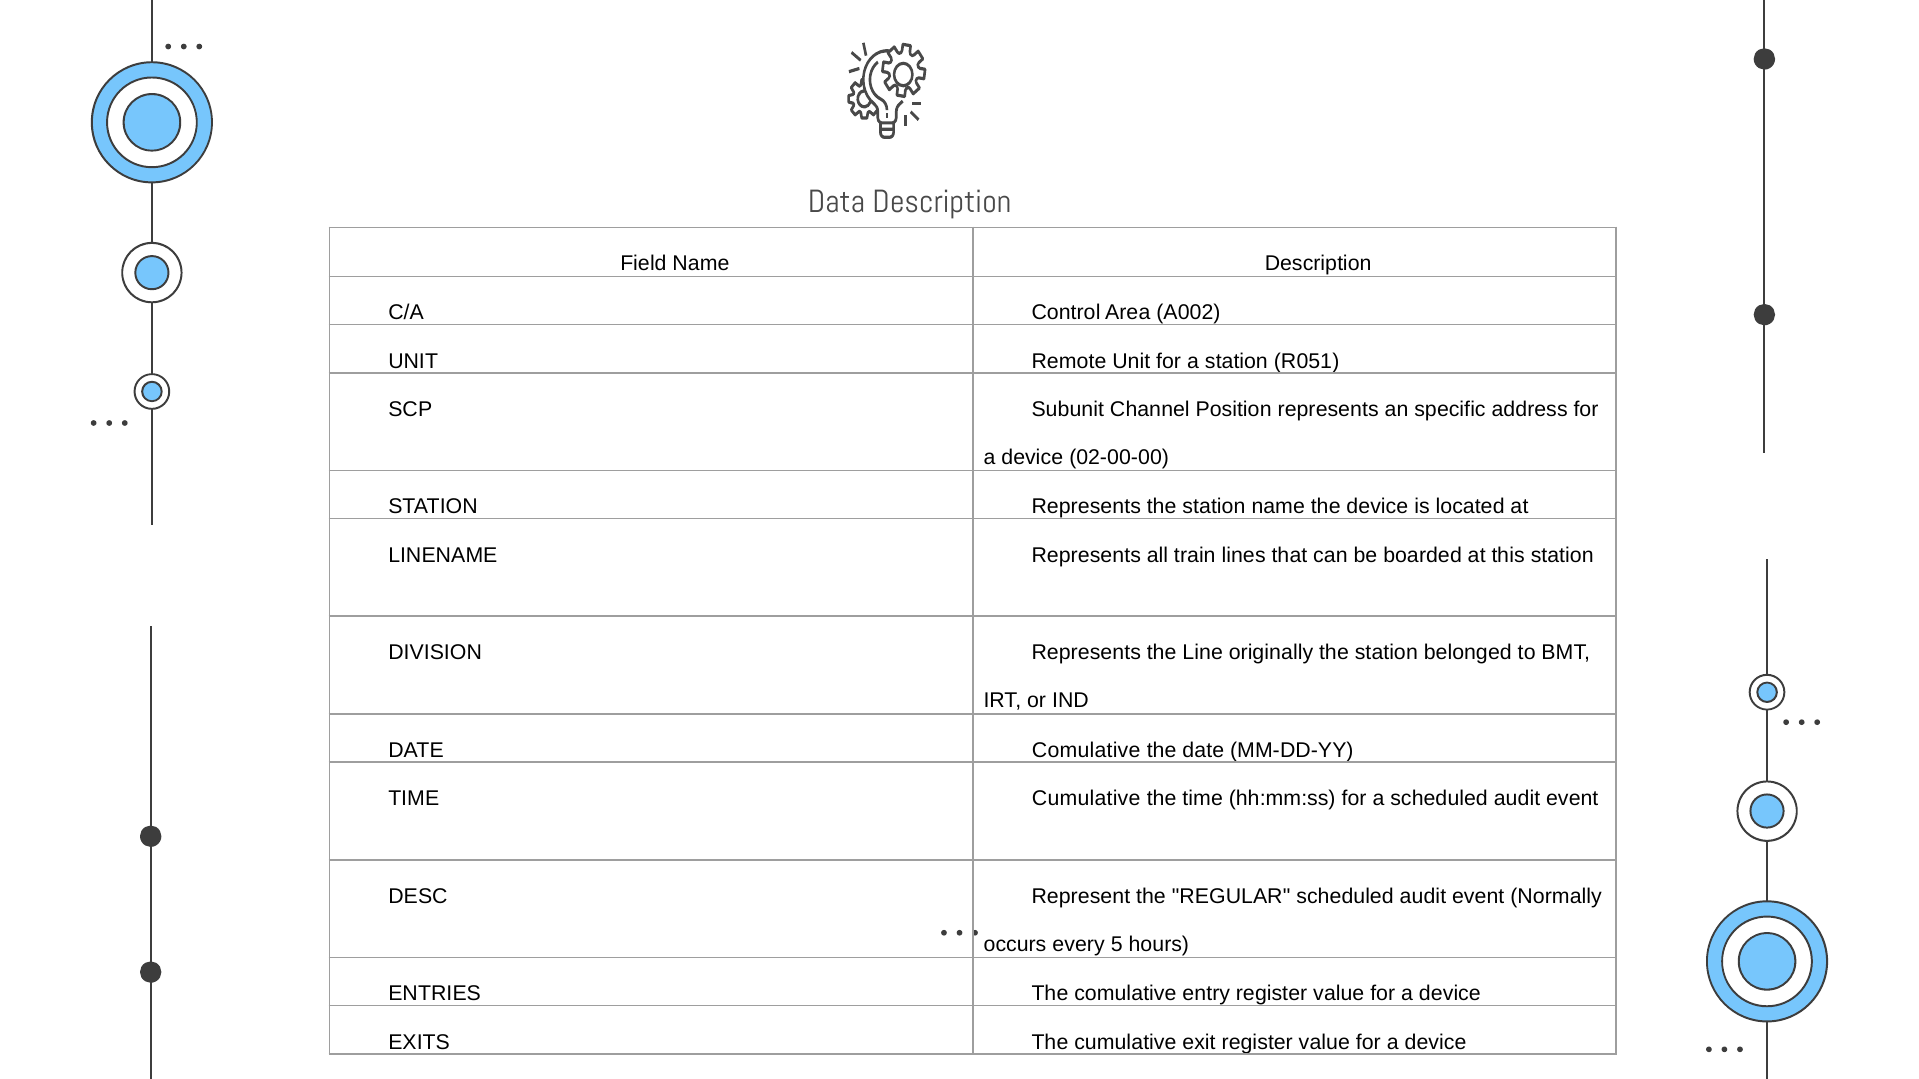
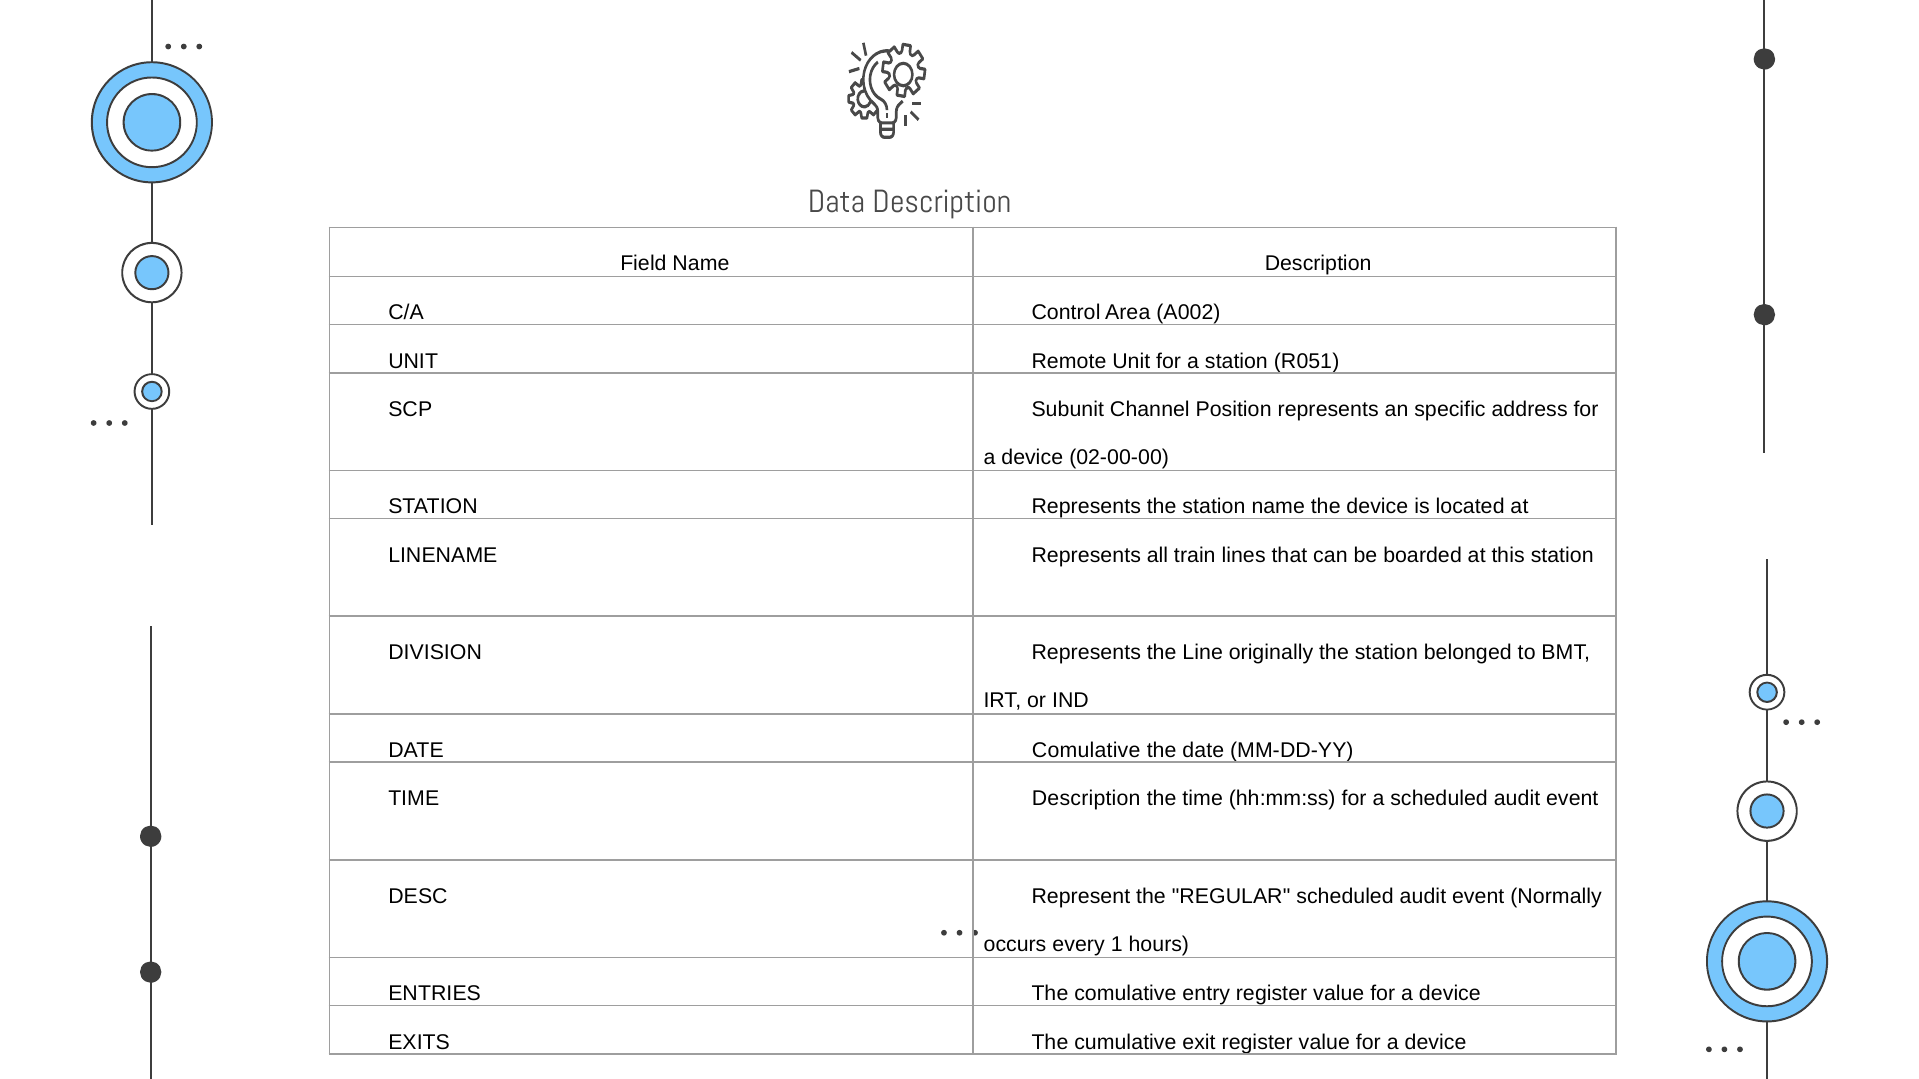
TIME Cumulative: Cumulative -> Description
5: 5 -> 1
